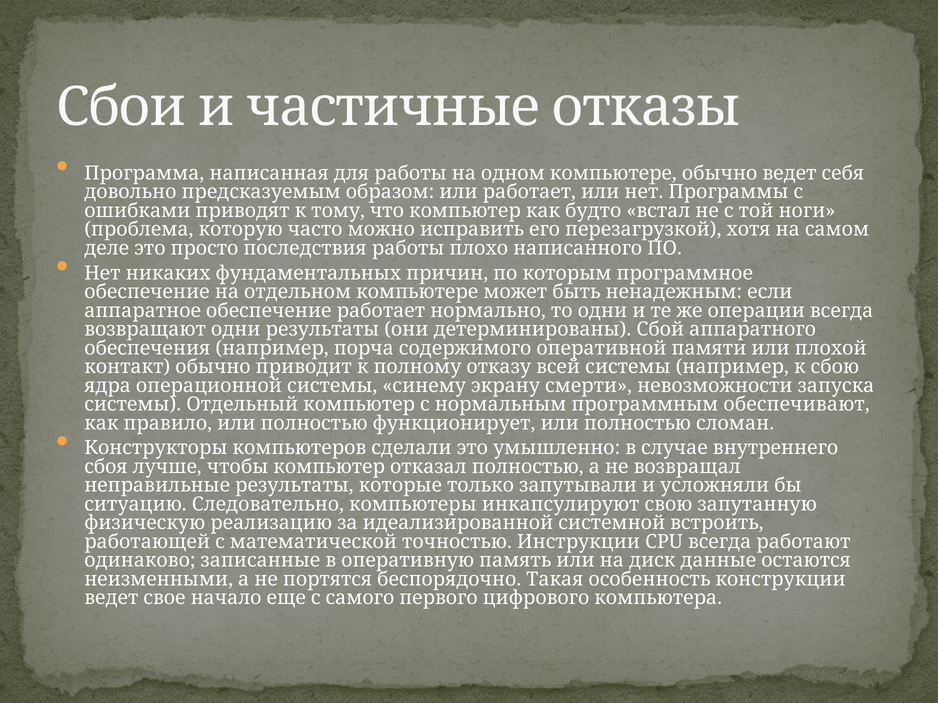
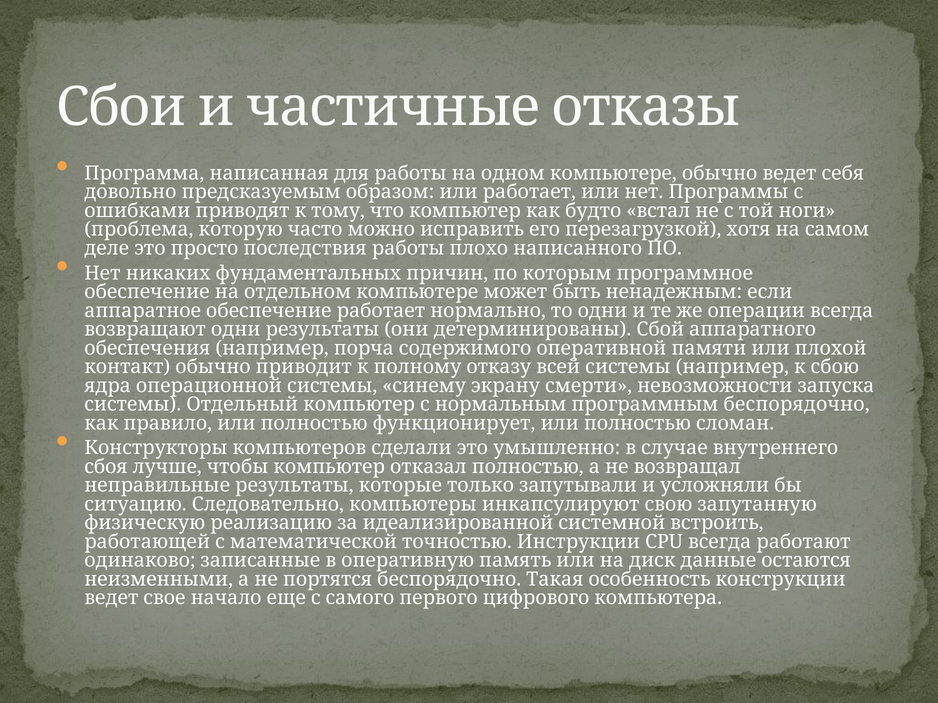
программным обеспечивают: обеспечивают -> беспорядочно
